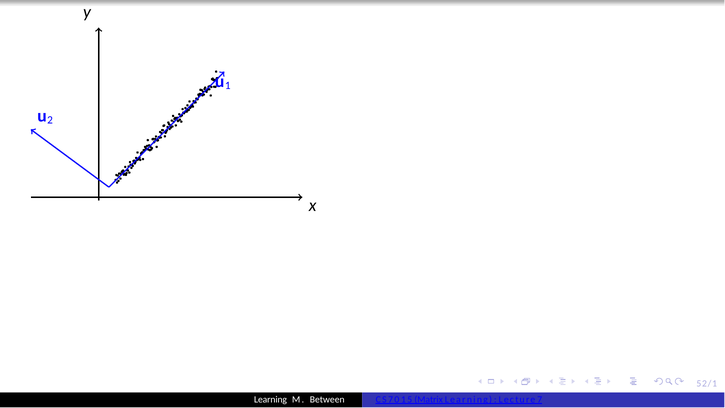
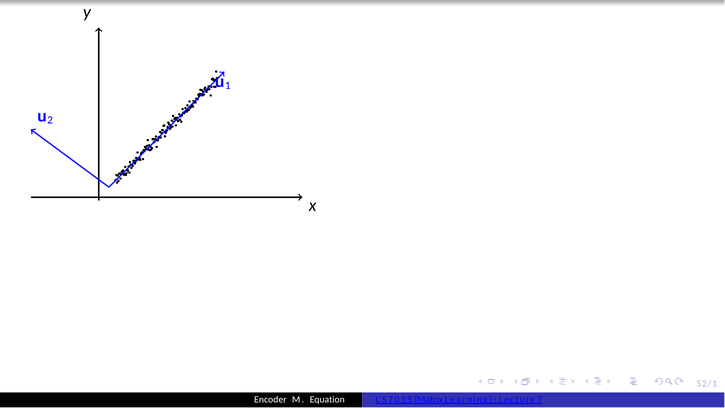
Learning at (271, 400): Learning -> Encoder
Between: Between -> Equation
